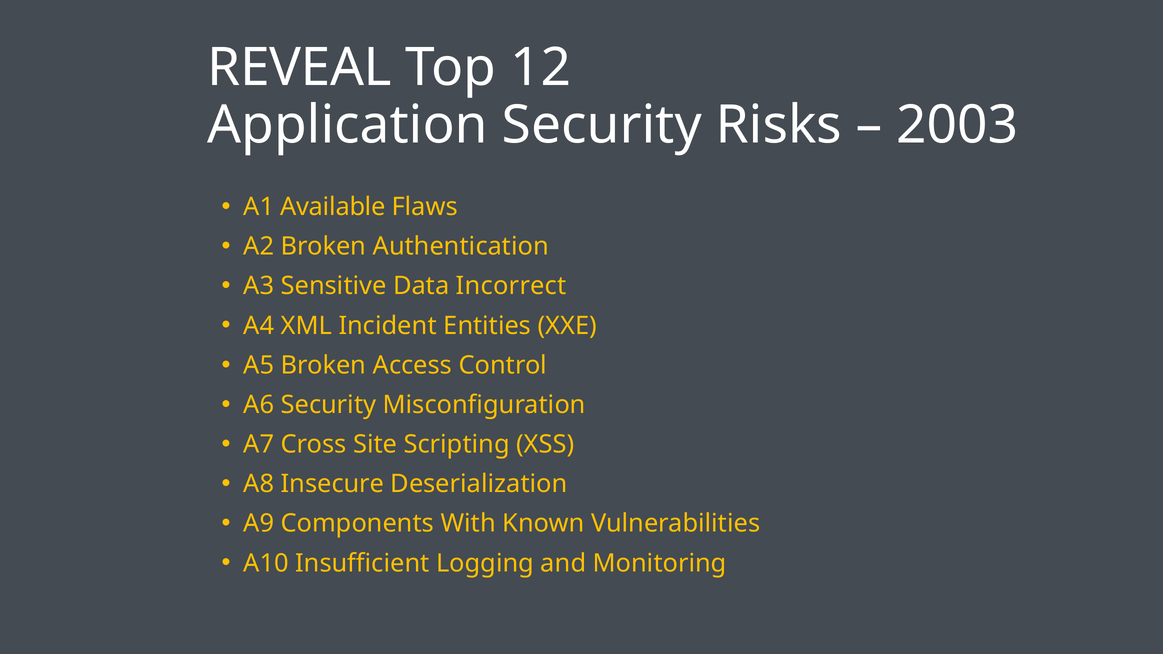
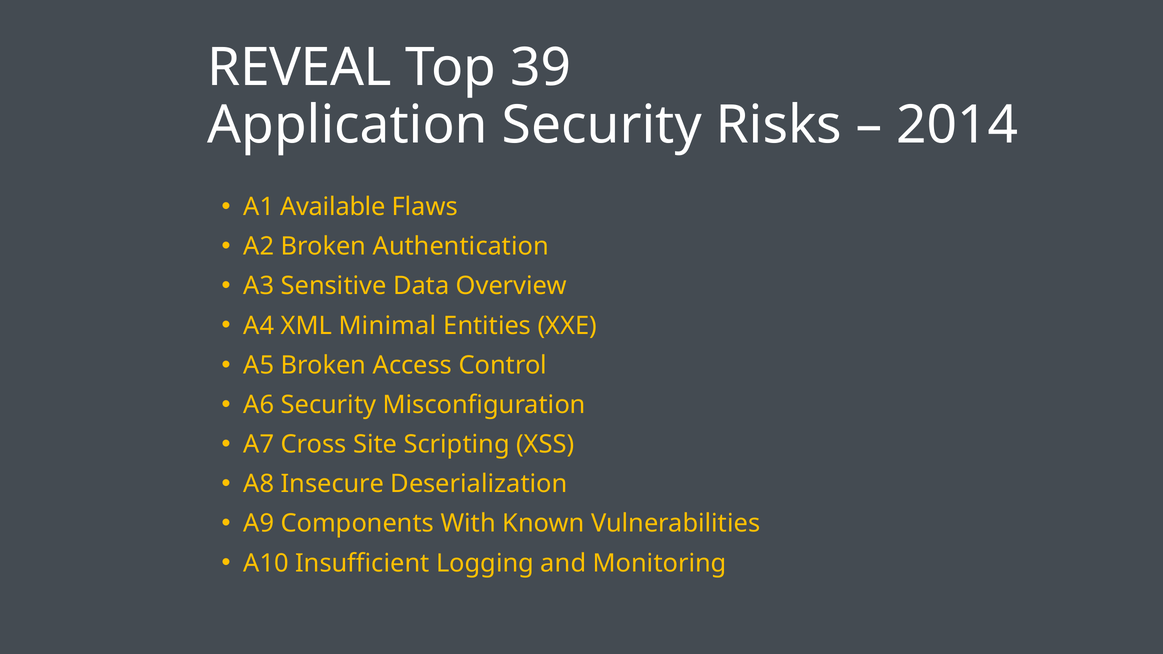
12: 12 -> 39
2003: 2003 -> 2014
Incorrect: Incorrect -> Overview
Incident: Incident -> Minimal
